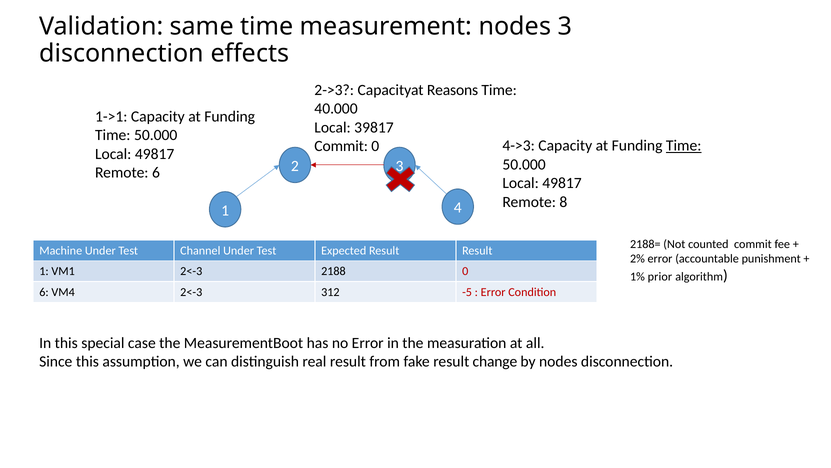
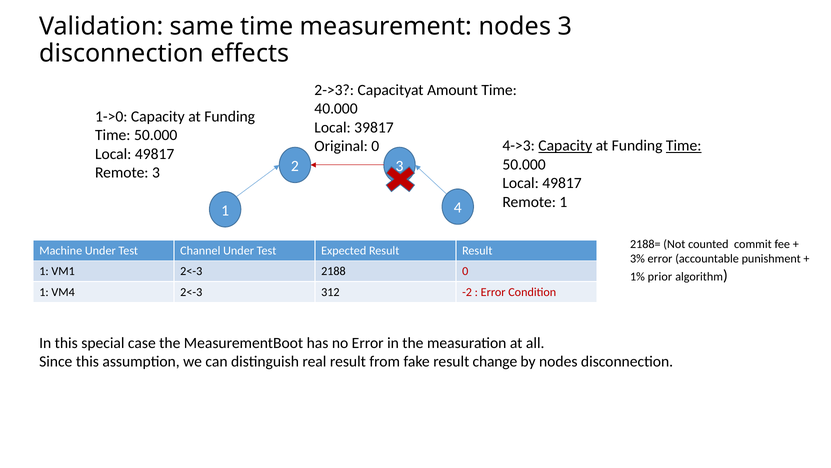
Reasons: Reasons -> Amount
1->1: 1->1 -> 1->0
Commit at (341, 146): Commit -> Original
Capacity at (565, 146) underline: none -> present
Remote 6: 6 -> 3
Remote 8: 8 -> 1
2%: 2% -> 3%
6 at (44, 292): 6 -> 1
-5: -5 -> -2
